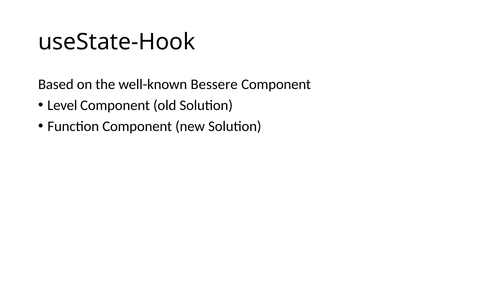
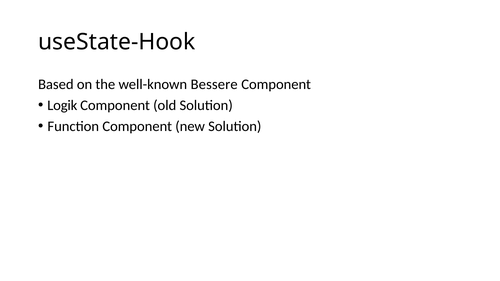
Level: Level -> Logik
